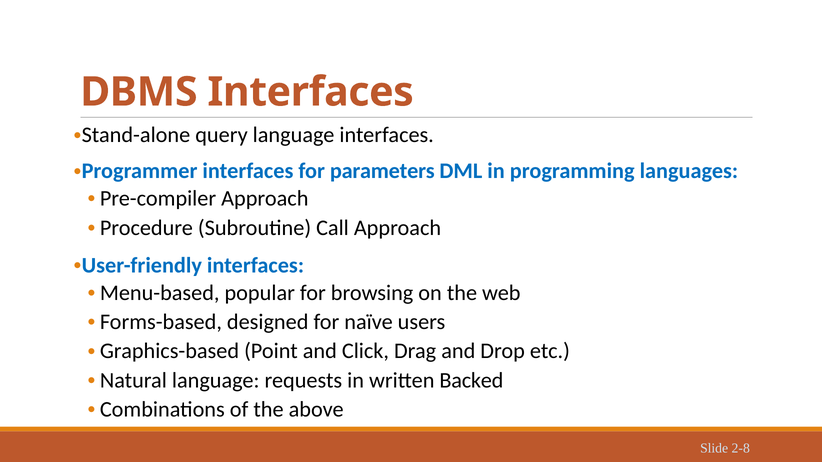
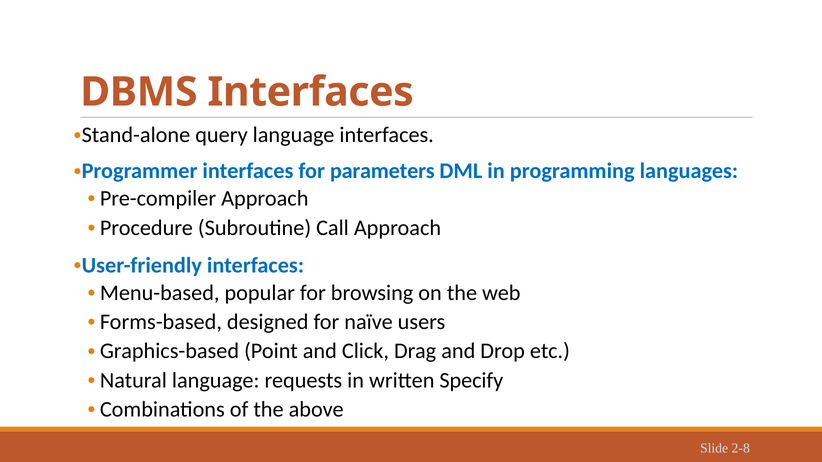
Backed: Backed -> Specify
